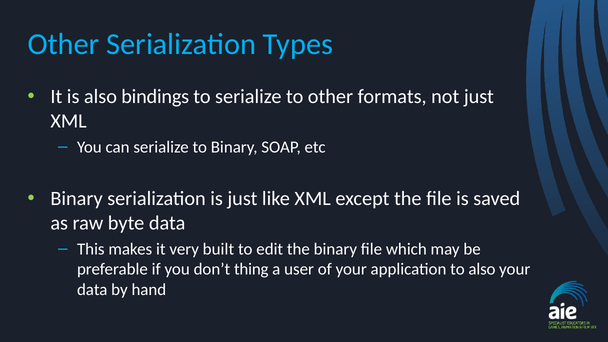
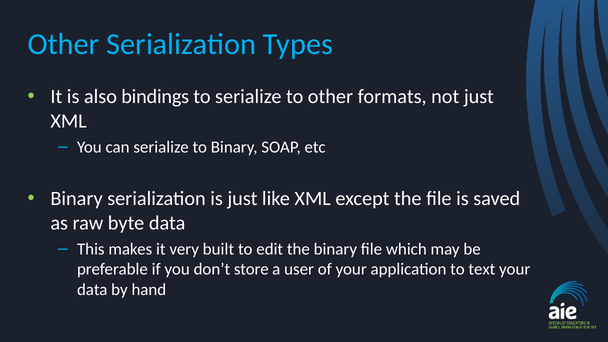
thing: thing -> store
to also: also -> text
